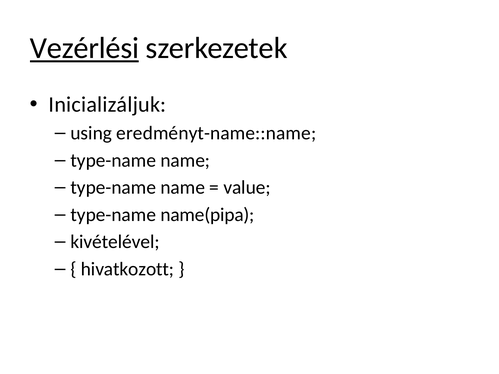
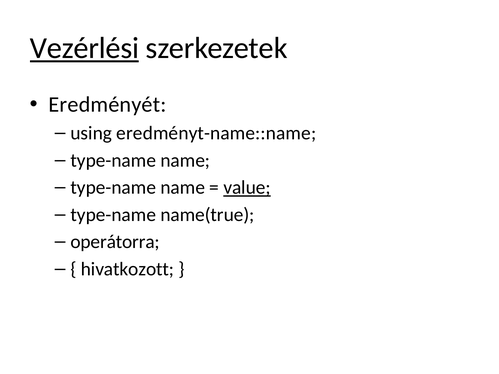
Inicializáljuk: Inicializáljuk -> Eredményét
value underline: none -> present
name(pipa: name(pipa -> name(true
kivételével: kivételével -> operátorra
